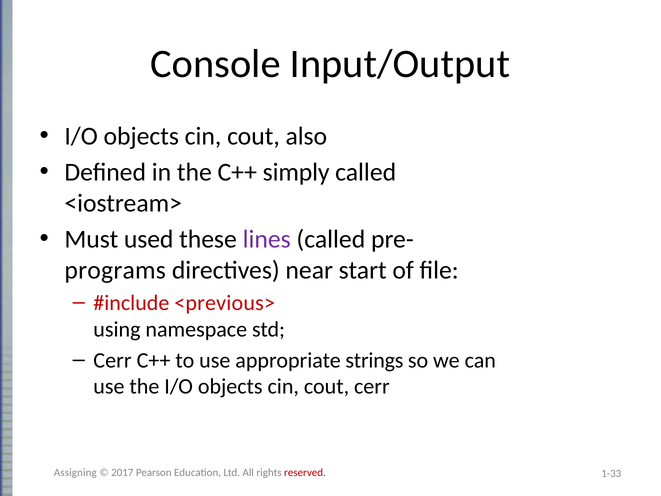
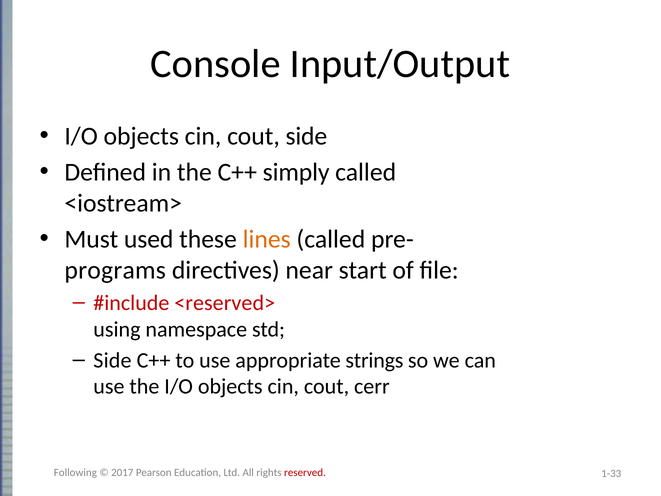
cout also: also -> side
lines colour: purple -> orange
<previous>: <previous> -> <reserved>
Cerr at (112, 360): Cerr -> Side
Assigning: Assigning -> Following
